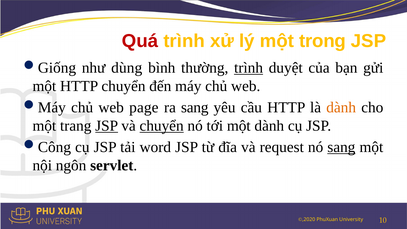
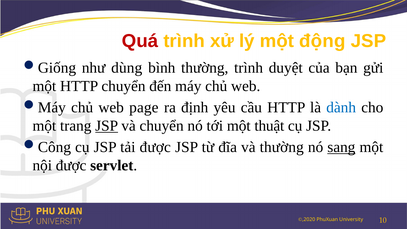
trong: trong -> động
trình at (249, 68) underline: present -> none
ra sang: sang -> định
dành at (341, 107) colour: orange -> blue
chuyển at (162, 126) underline: present -> none
một dành: dành -> thuật
tải word: word -> được
và request: request -> thường
nội ngôn: ngôn -> được
